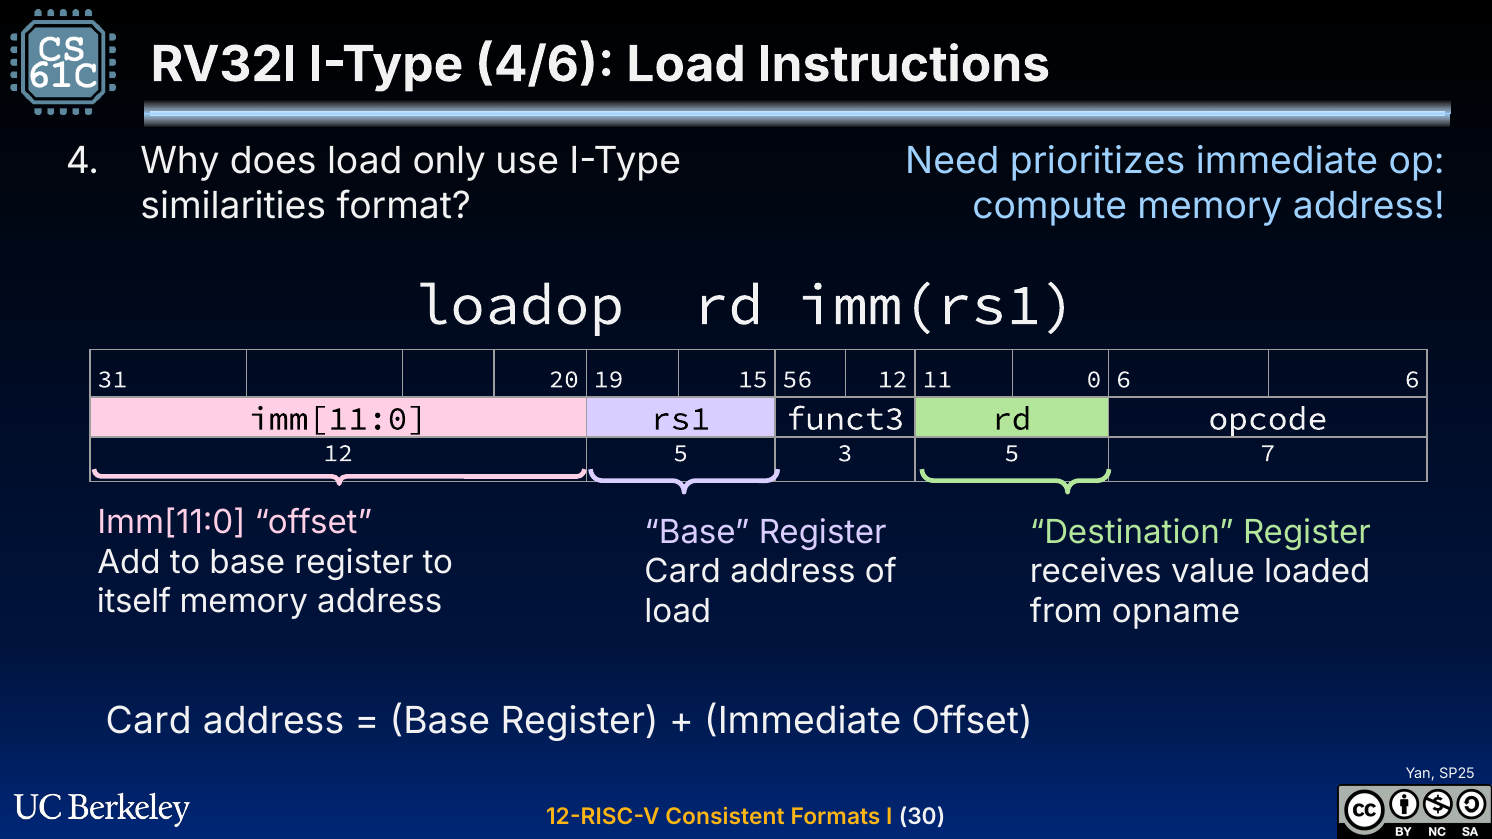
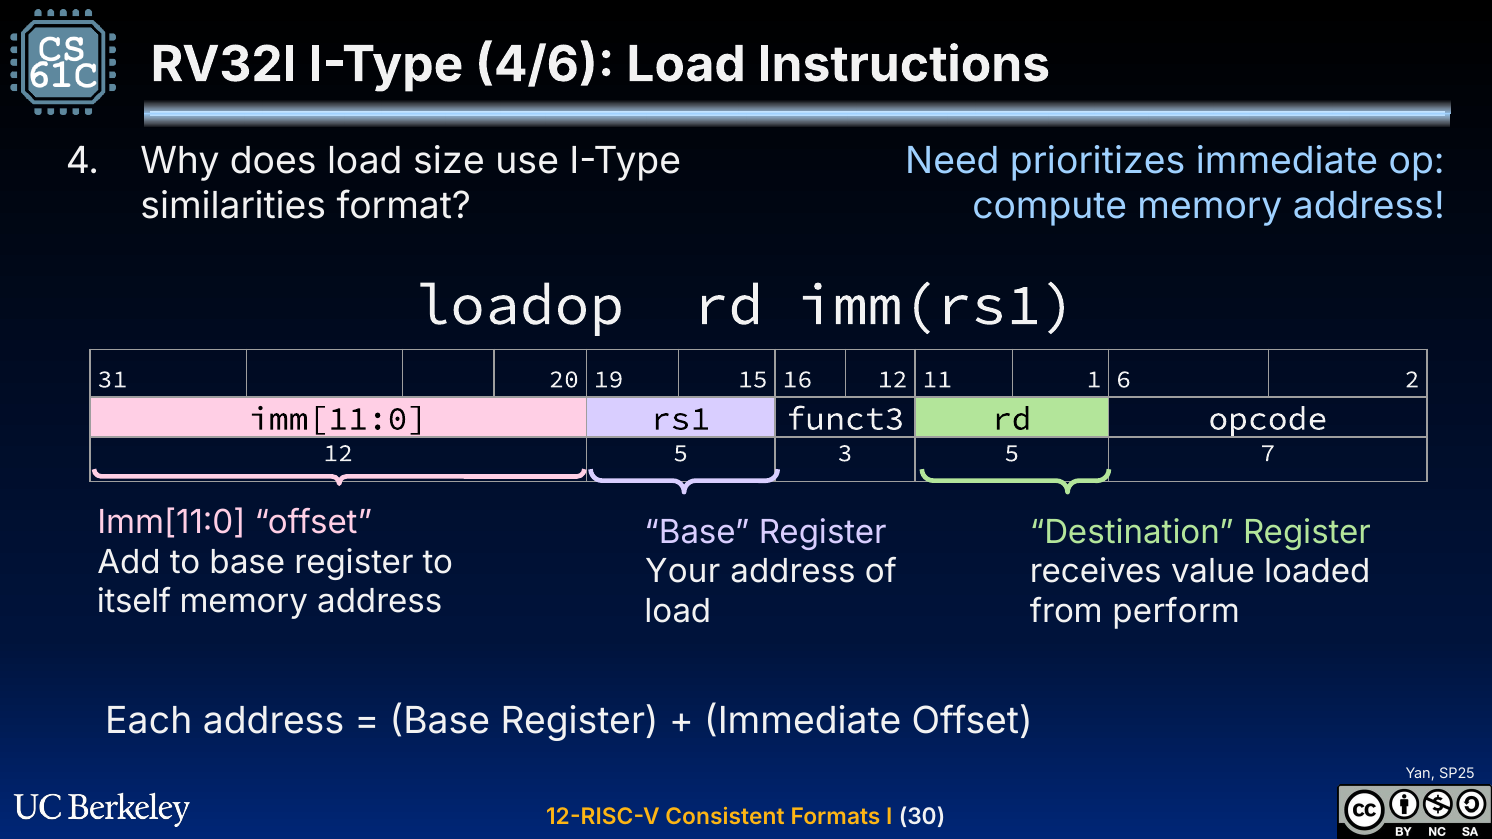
only: only -> size
56: 56 -> 16
0: 0 -> 1
6 6: 6 -> 2
Card at (683, 572): Card -> Your
opname: opname -> perform
Card at (149, 721): Card -> Each
